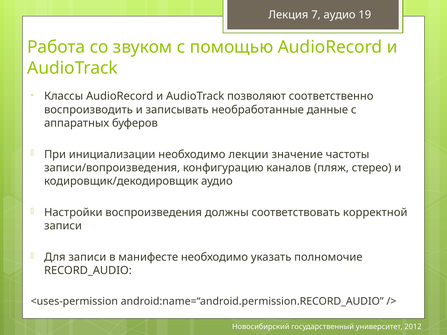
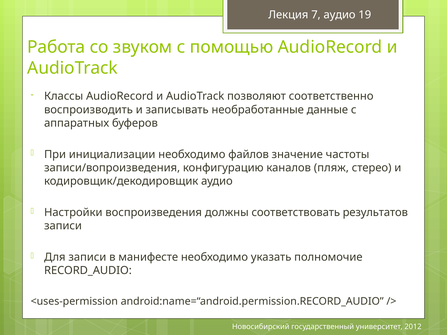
лекции: лекции -> файлов
корректной: корректной -> результатов
